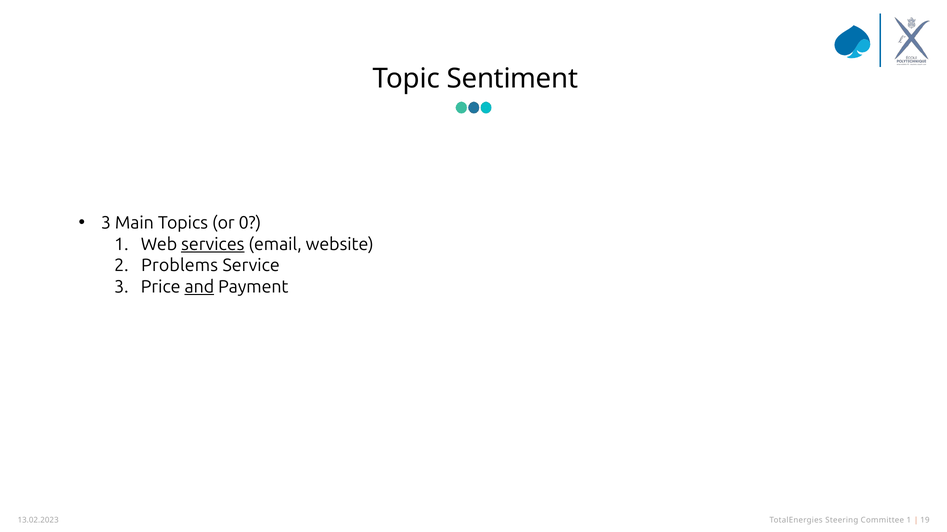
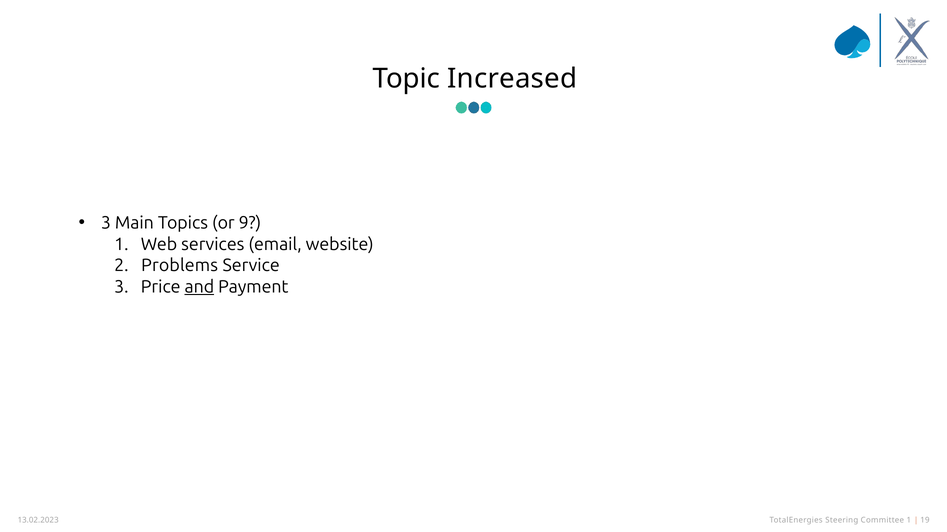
Sentiment: Sentiment -> Increased
0: 0 -> 9
services underline: present -> none
